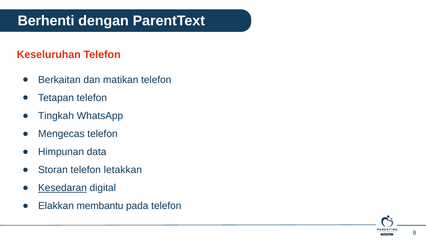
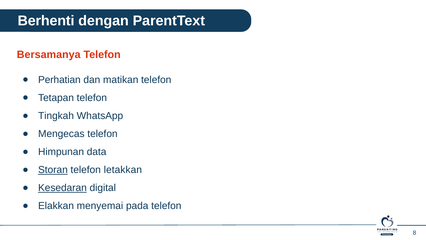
Keseluruhan: Keseluruhan -> Bersamanya
Berkaitan: Berkaitan -> Perhatian
Storan underline: none -> present
membantu: membantu -> menyemai
